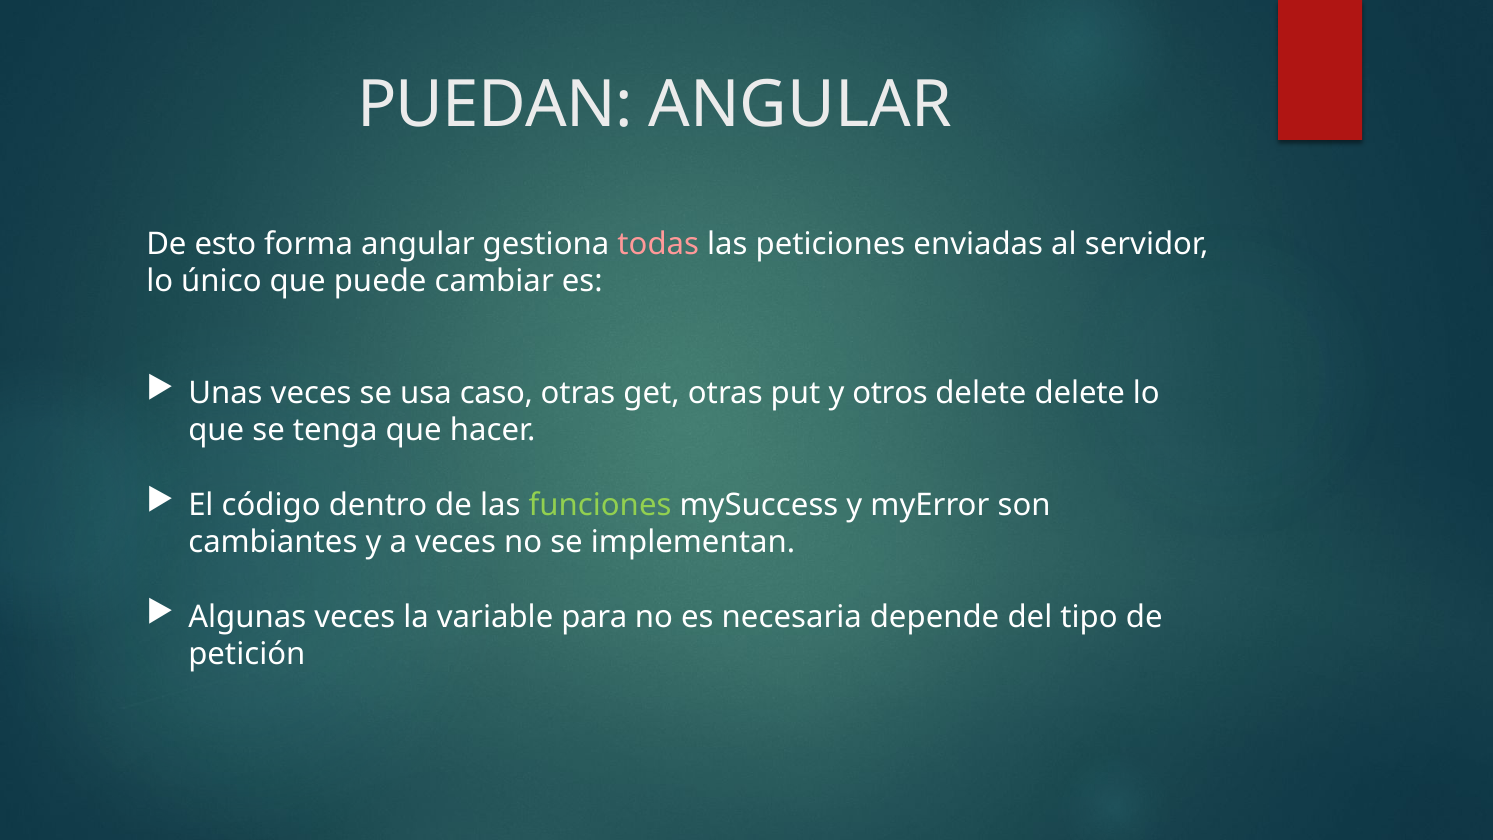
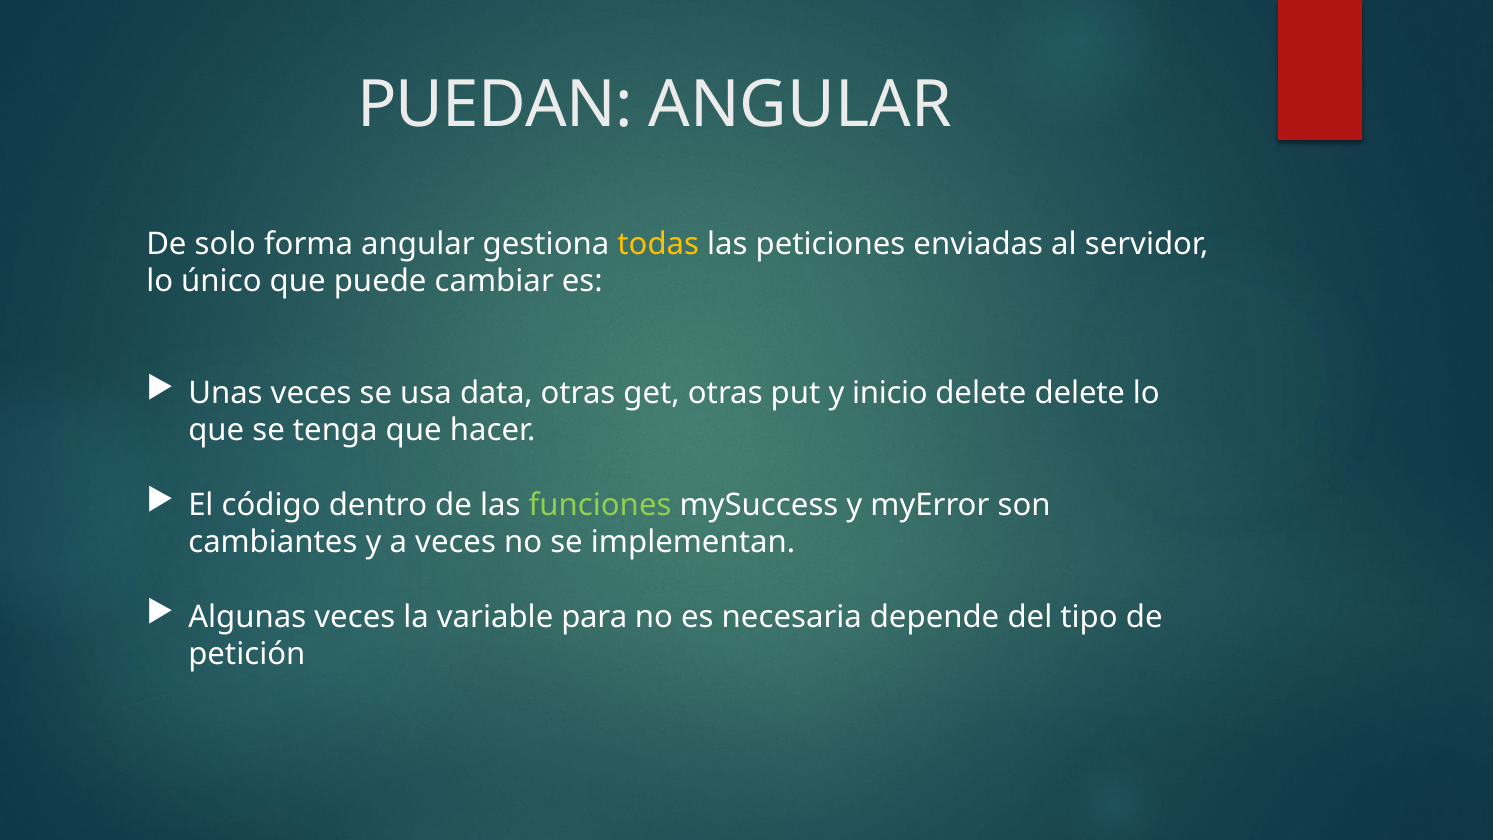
esto: esto -> solo
todas colour: pink -> yellow
caso: caso -> data
otros: otros -> inicio
